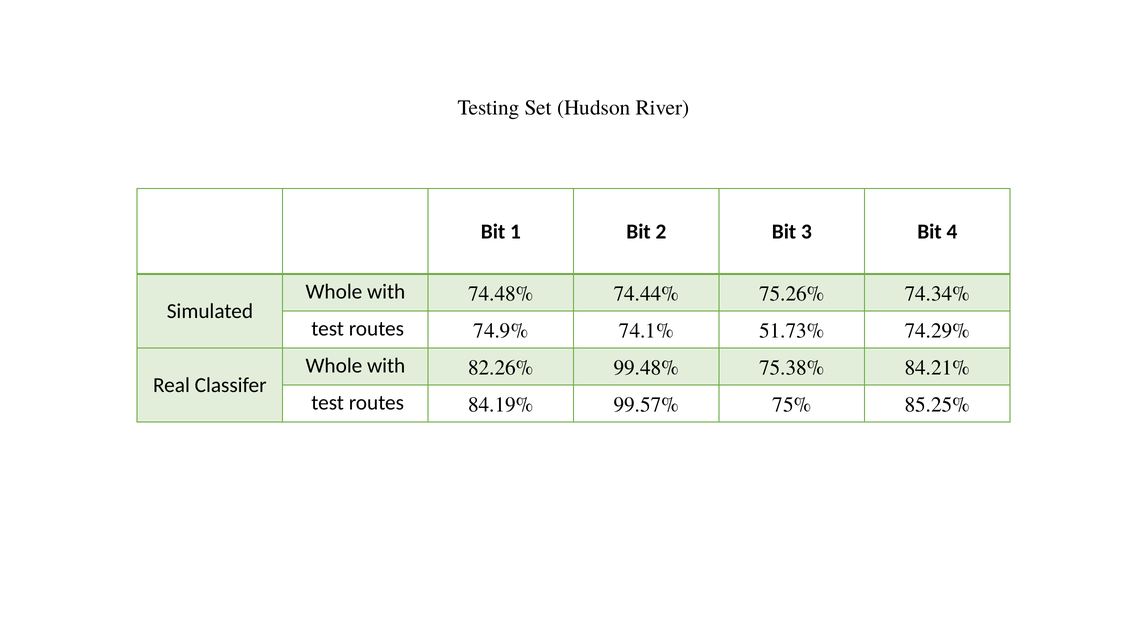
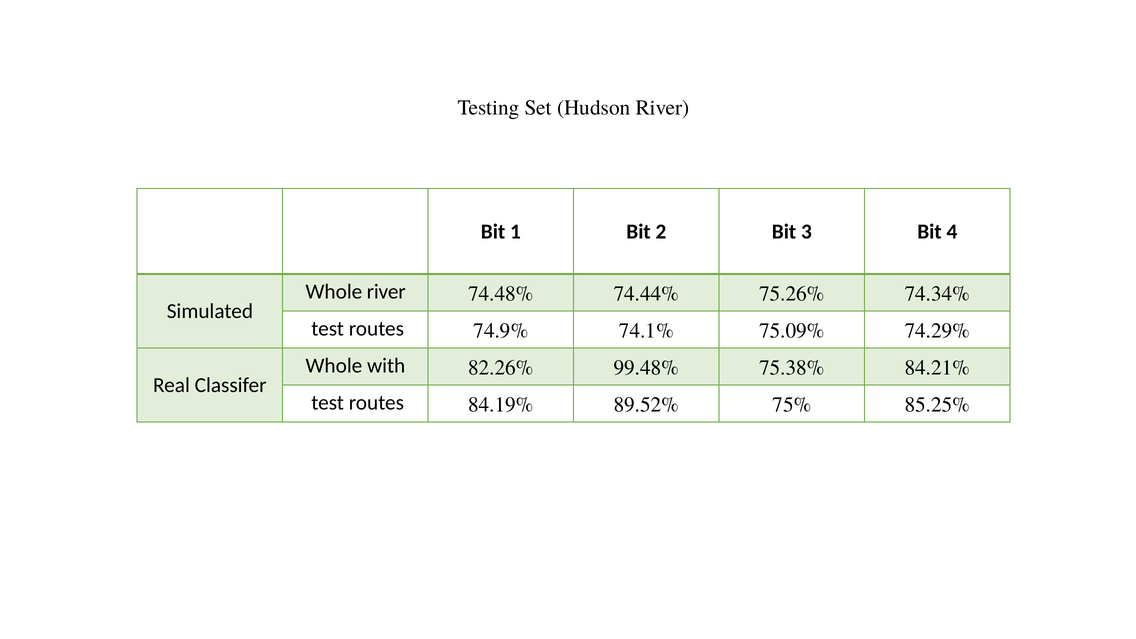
with at (386, 292): with -> river
51.73%: 51.73% -> 75.09%
99.57%: 99.57% -> 89.52%
